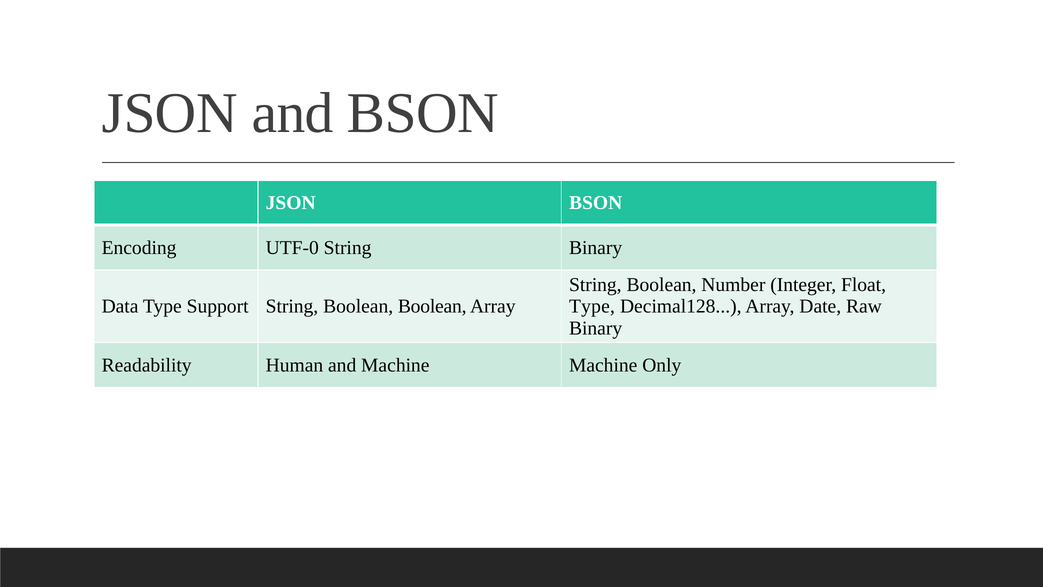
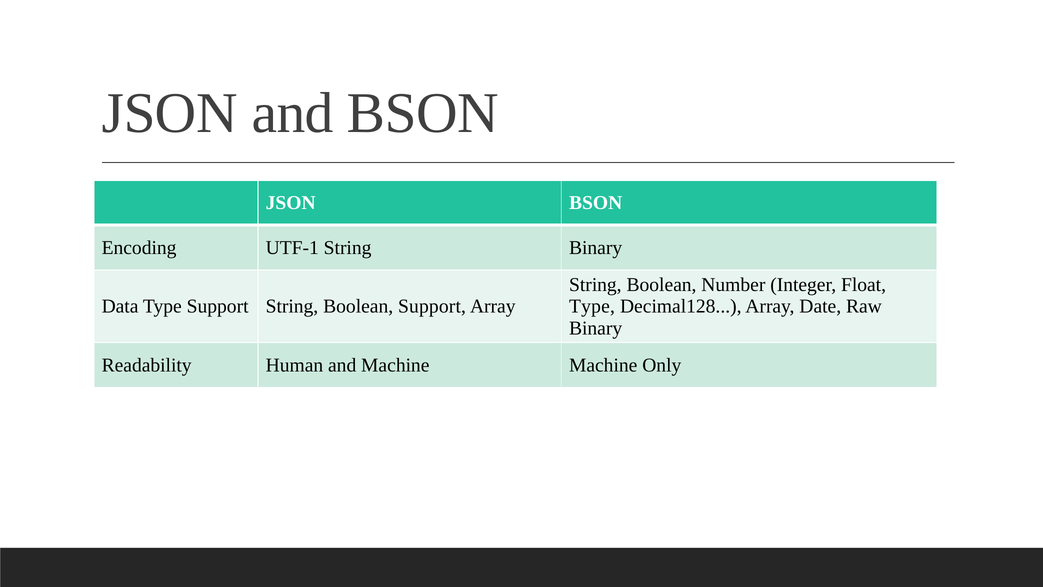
UTF-0: UTF-0 -> UTF-1
Boolean Boolean: Boolean -> Support
